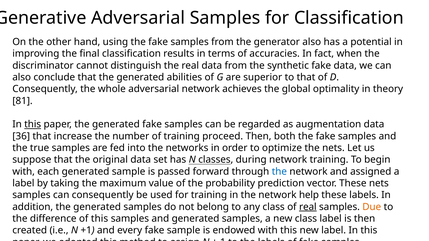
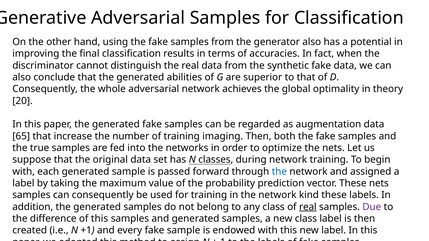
81: 81 -> 20
this at (33, 125) underline: present -> none
36: 36 -> 65
proceed: proceed -> imaging
help: help -> kind
Due colour: orange -> purple
